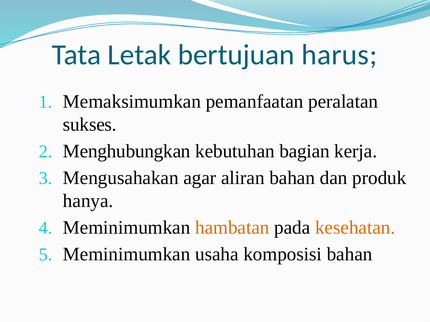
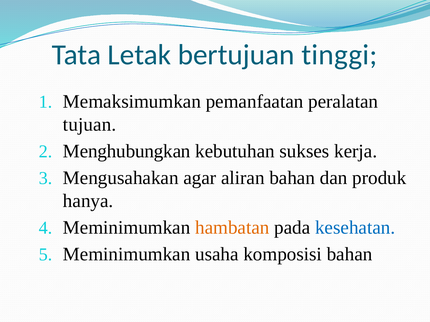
harus: harus -> tinggi
sukses: sukses -> tujuan
bagian: bagian -> sukses
kesehatan colour: orange -> blue
